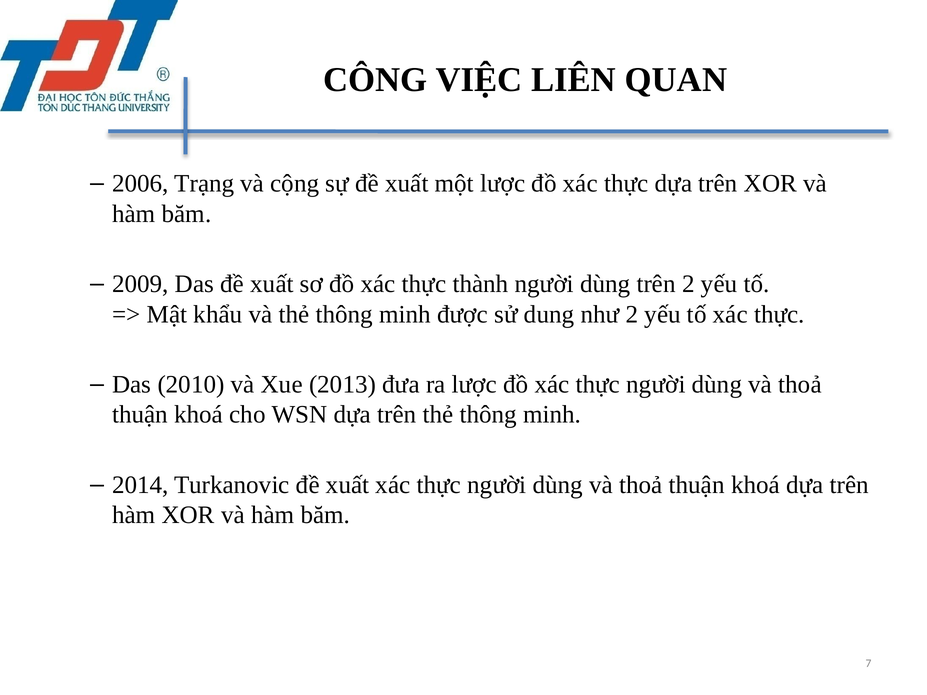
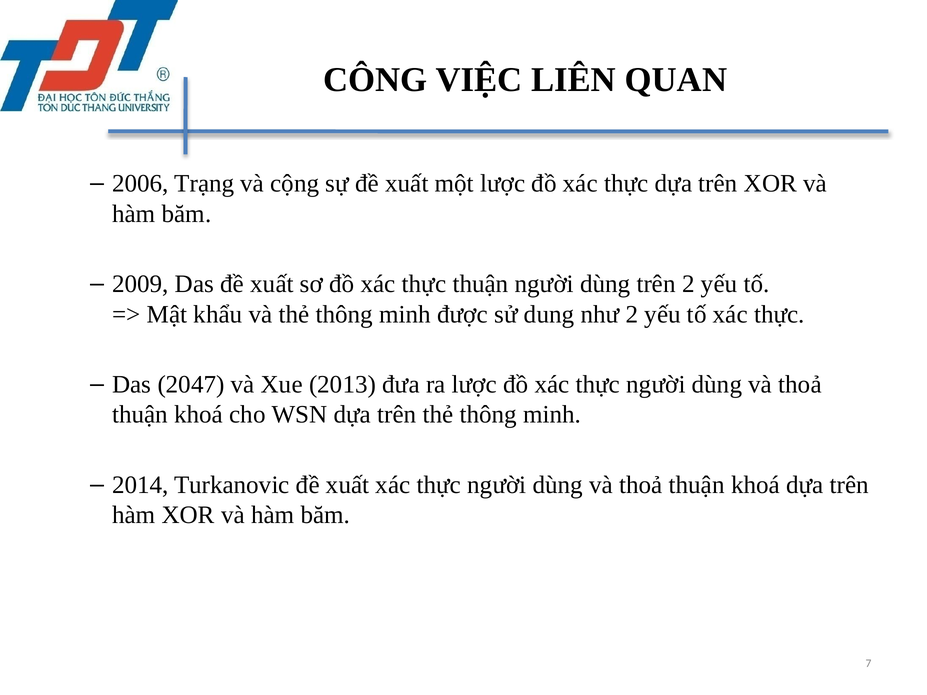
thực thành: thành -> thuận
2010: 2010 -> 2047
